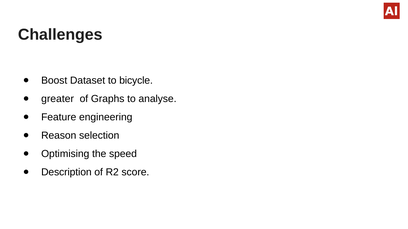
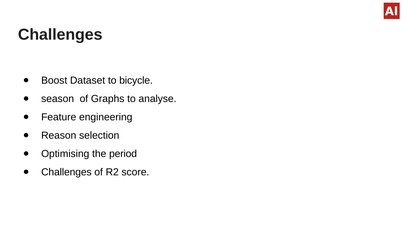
greater: greater -> season
speed: speed -> period
Description at (66, 172): Description -> Challenges
